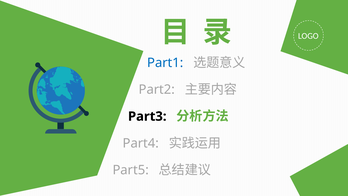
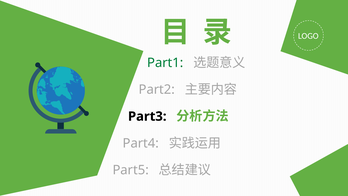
Part1 colour: blue -> green
